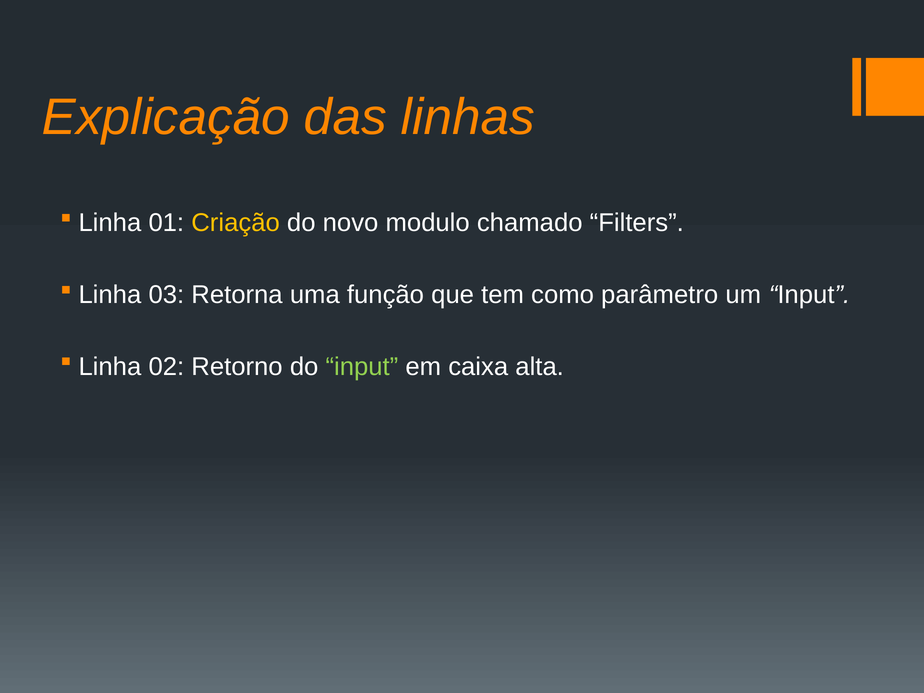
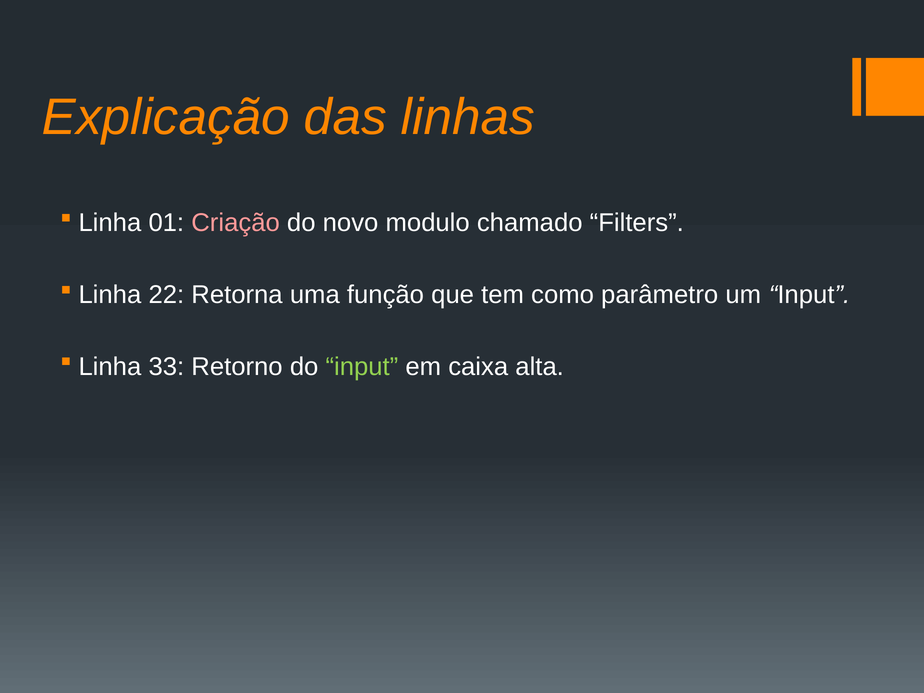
Criação colour: yellow -> pink
03: 03 -> 22
02: 02 -> 33
